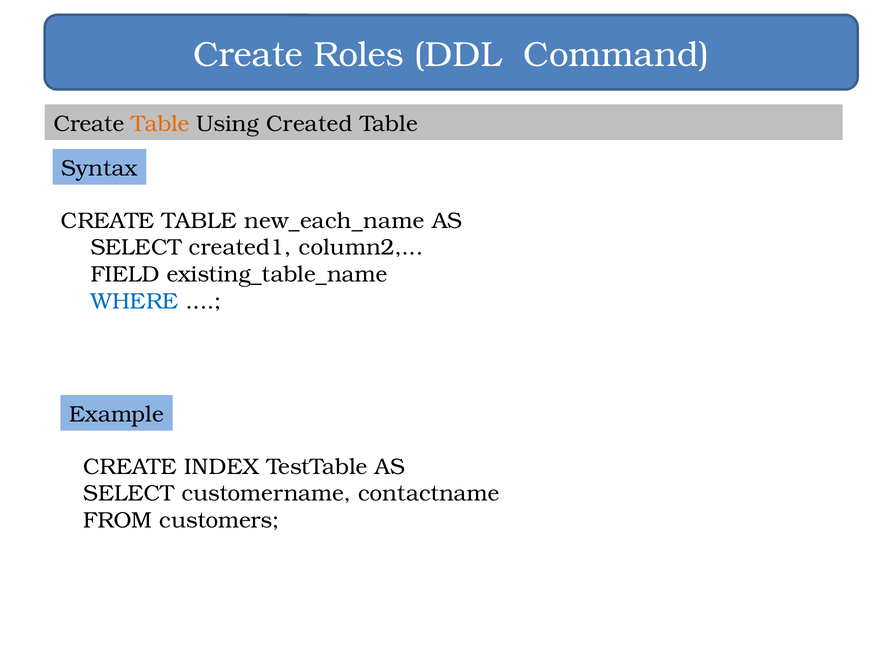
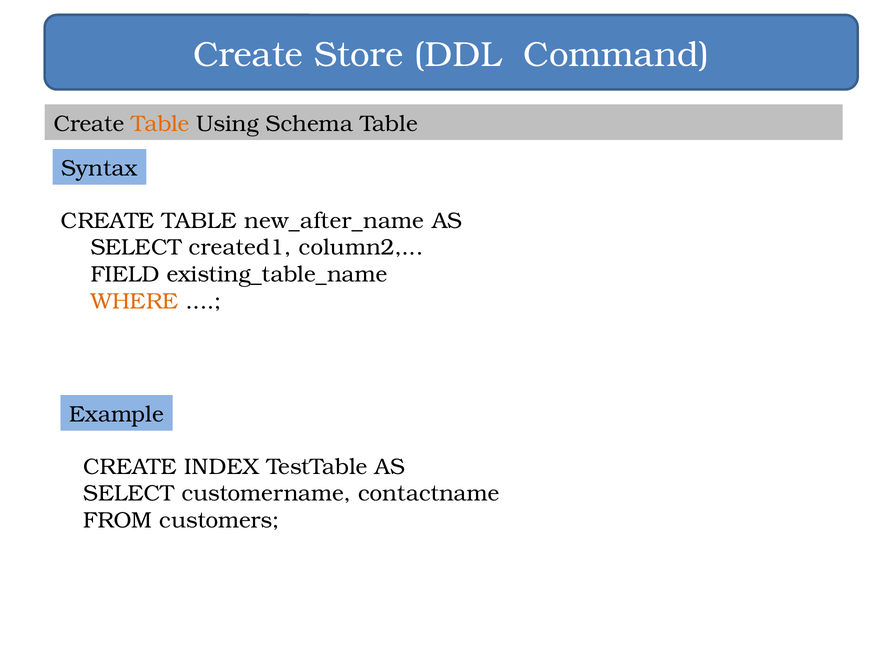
Roles: Roles -> Store
Created: Created -> Schema
new_each_name: new_each_name -> new_after_name
WHERE colour: blue -> orange
